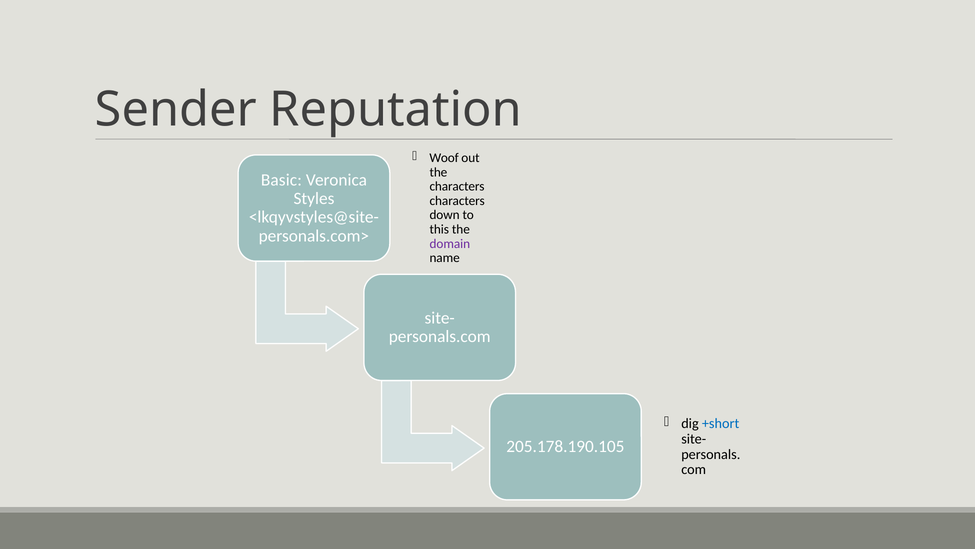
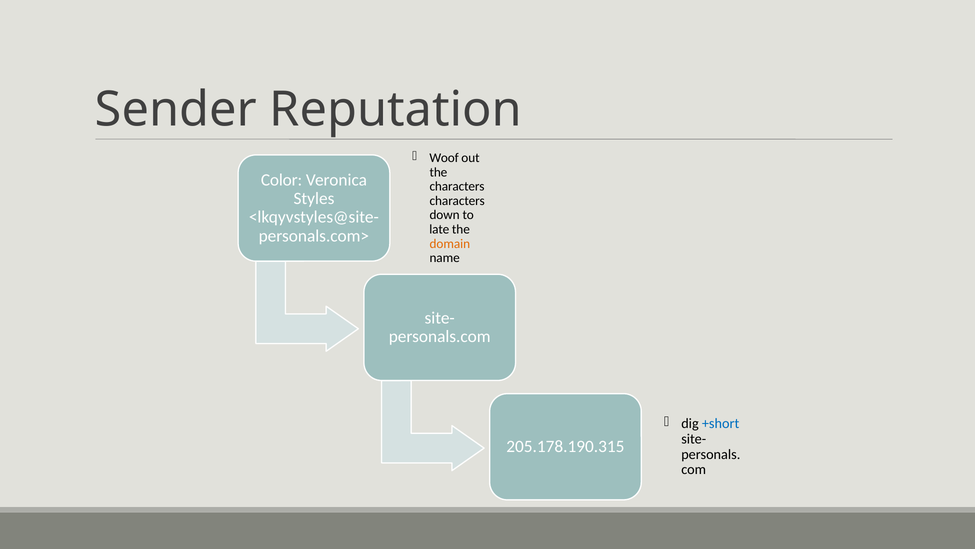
Basic: Basic -> Color
this: this -> late
domain colour: purple -> orange
205.178.190.105: 205.178.190.105 -> 205.178.190.315
